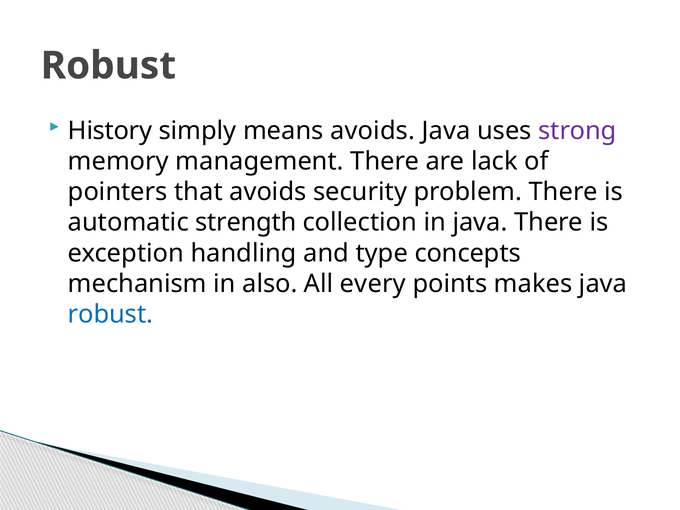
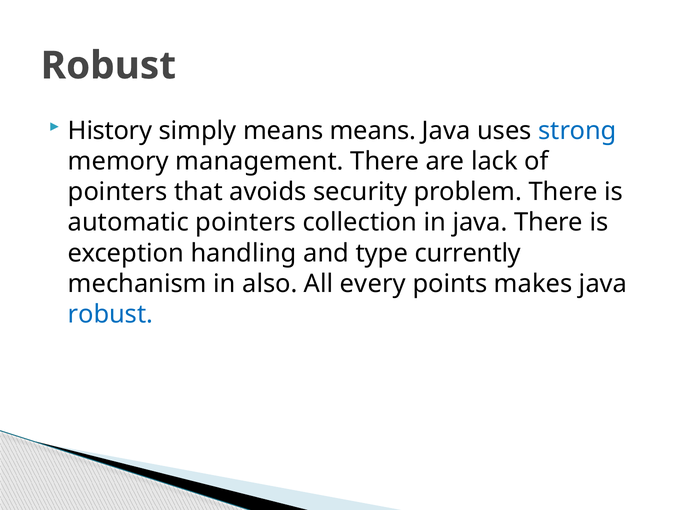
means avoids: avoids -> means
strong colour: purple -> blue
automatic strength: strength -> pointers
concepts: concepts -> currently
